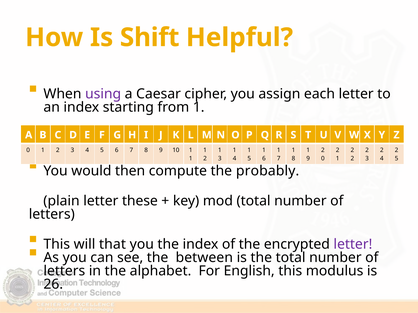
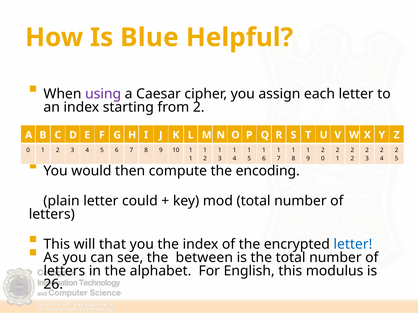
Shift: Shift -> Blue
from 1: 1 -> 2
probably: probably -> encoding
these: these -> could
letter at (353, 245) colour: purple -> blue
